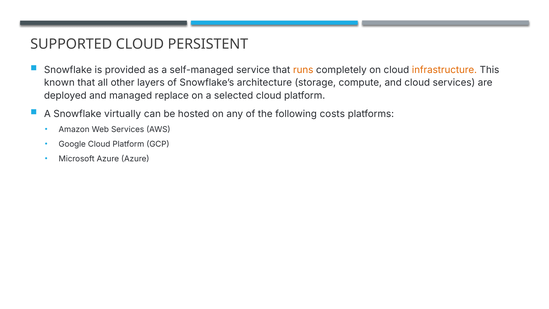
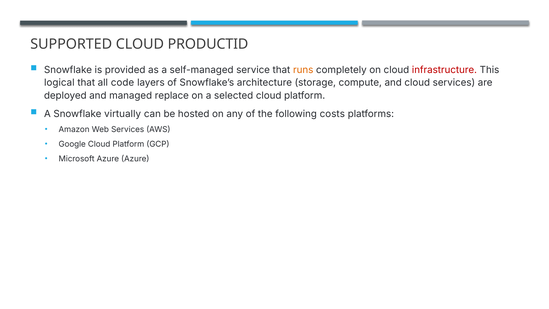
PERSISTENT: PERSISTENT -> PRODUCTID
infrastructure colour: orange -> red
known: known -> logical
other: other -> code
